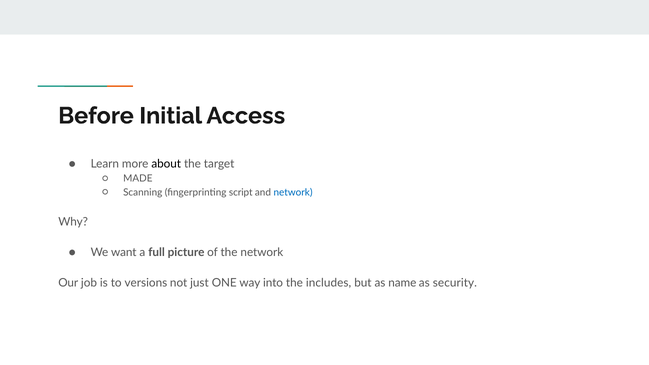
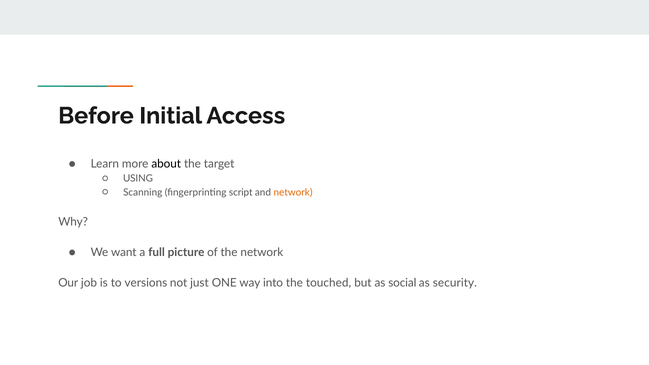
MADE: MADE -> USING
network at (293, 192) colour: blue -> orange
includes: includes -> touched
name: name -> social
